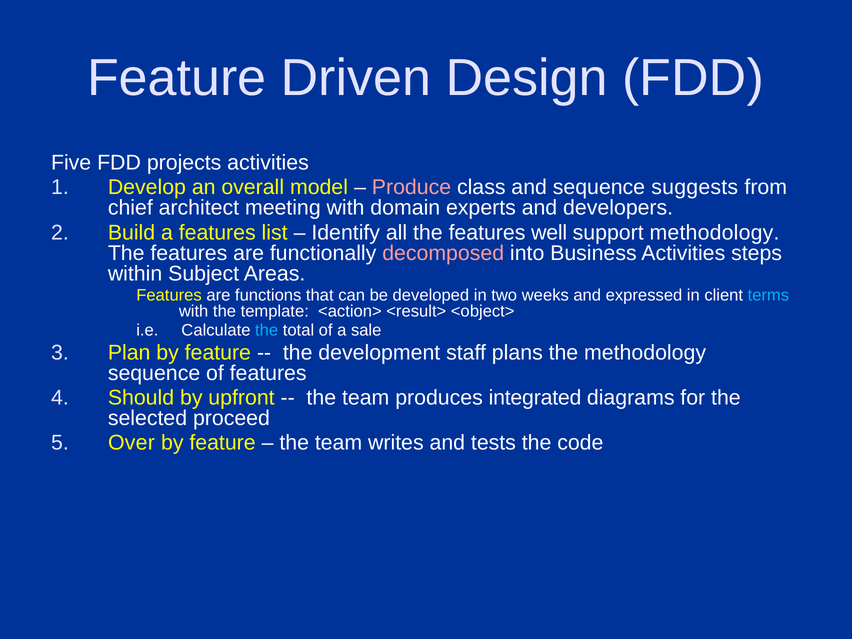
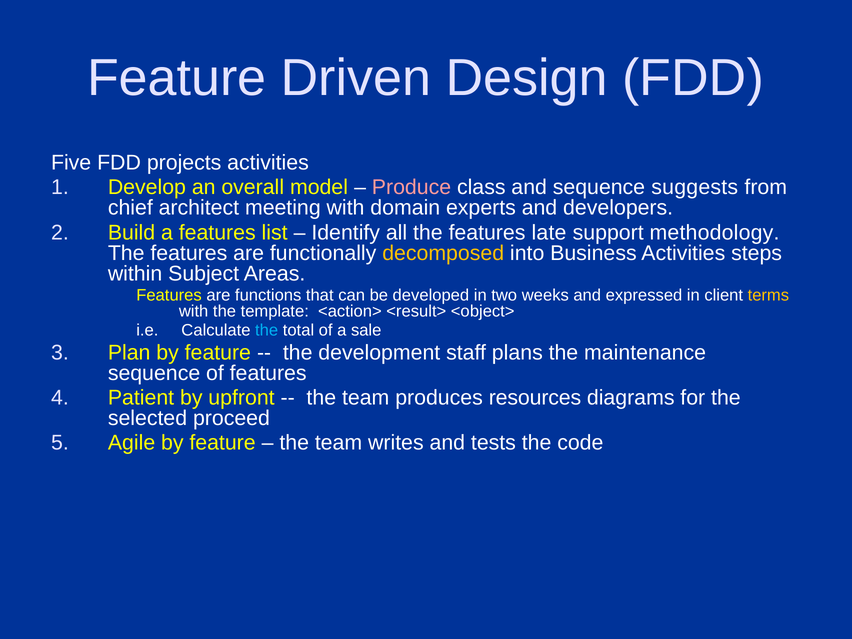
well: well -> late
decomposed colour: pink -> yellow
terms colour: light blue -> yellow
the methodology: methodology -> maintenance
Should: Should -> Patient
integrated: integrated -> resources
Over: Over -> Agile
